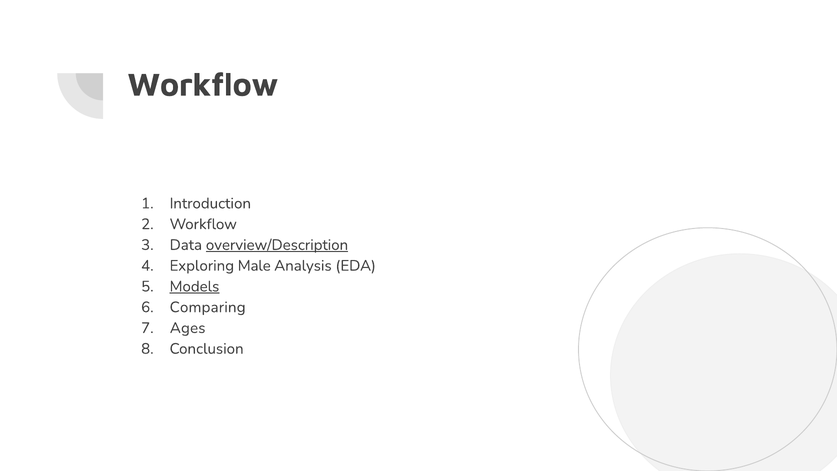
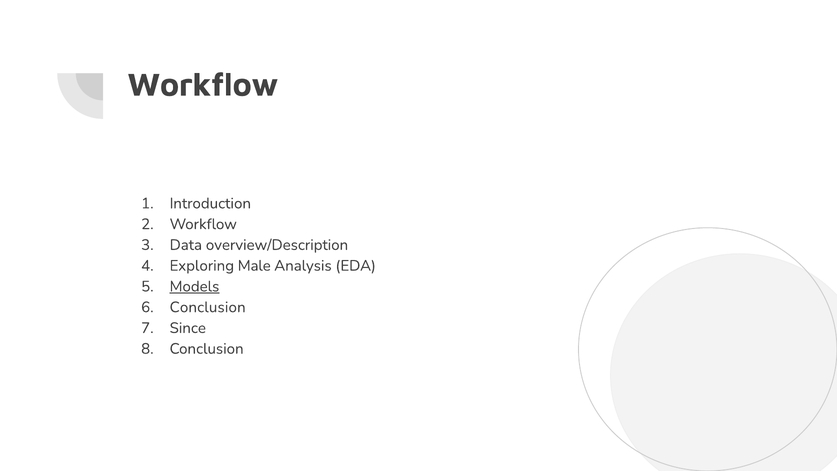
overview/Description underline: present -> none
Comparing at (208, 307): Comparing -> Conclusion
Ages: Ages -> Since
